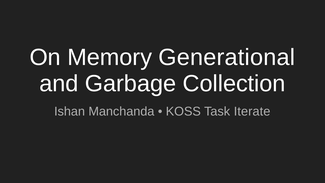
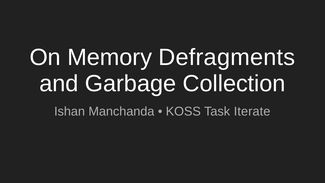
Generational: Generational -> Defragments
